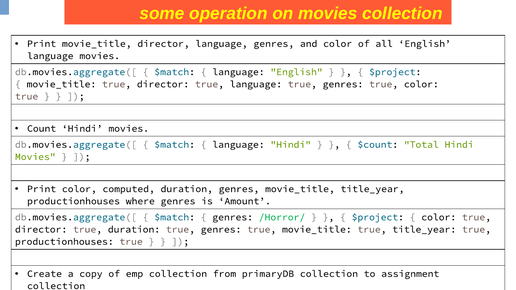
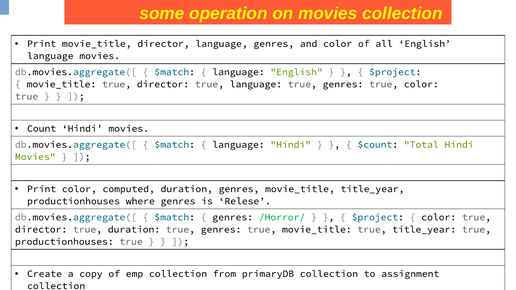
Amount: Amount -> Relese
